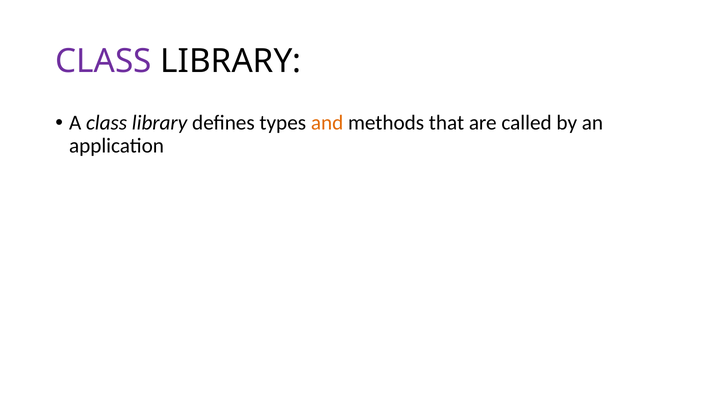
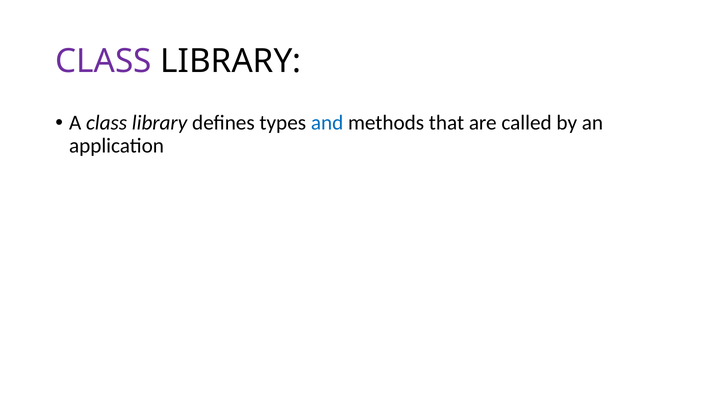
and colour: orange -> blue
